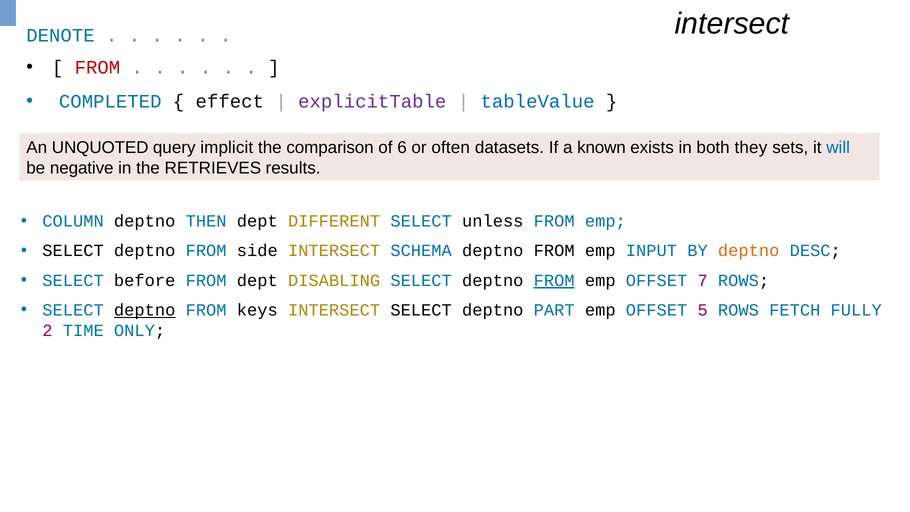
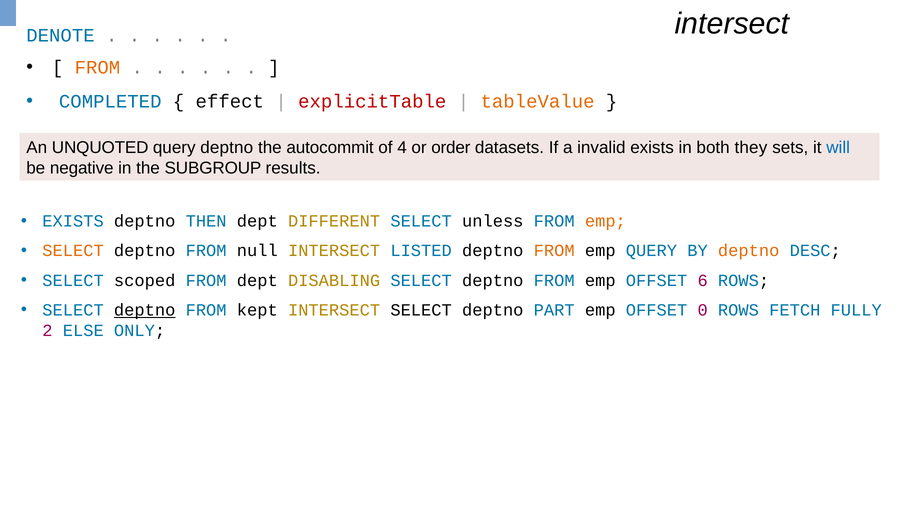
FROM at (97, 67) colour: red -> orange
explicitTable colour: purple -> red
tableValue colour: blue -> orange
query implicit: implicit -> deptno
comparison: comparison -> autocommit
6: 6 -> 4
often: often -> order
known: known -> invalid
RETRIEVES: RETRIEVES -> SUBGROUP
COLUMN at (73, 221): COLUMN -> EXISTS
emp at (605, 221) colour: blue -> orange
SELECT at (73, 251) colour: black -> orange
side: side -> null
SCHEMA: SCHEMA -> LISTED
FROM at (554, 251) colour: black -> orange
emp INPUT: INPUT -> QUERY
before: before -> scoped
FROM at (554, 280) underline: present -> none
7: 7 -> 6
keys: keys -> kept
5: 5 -> 0
TIME: TIME -> ELSE
